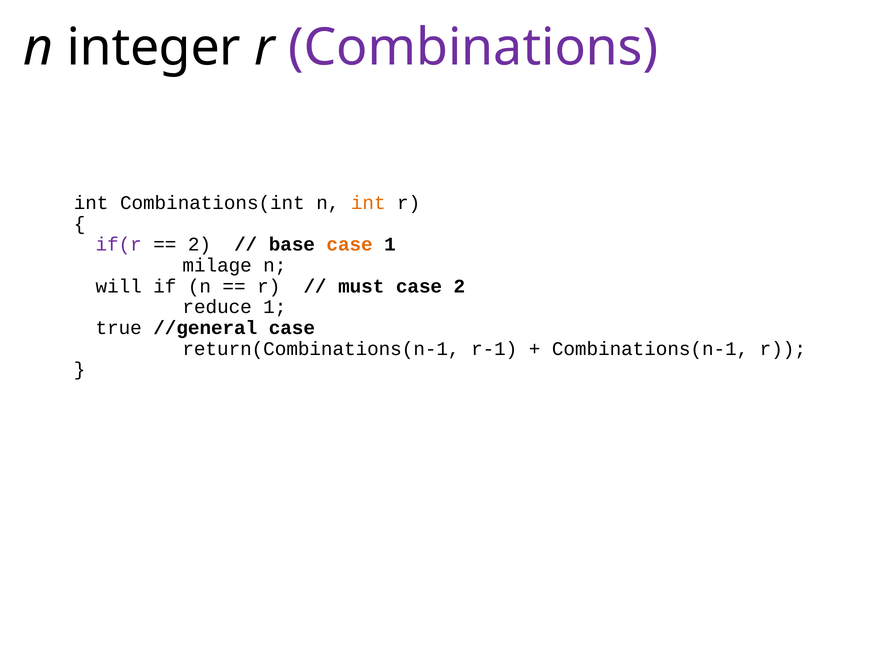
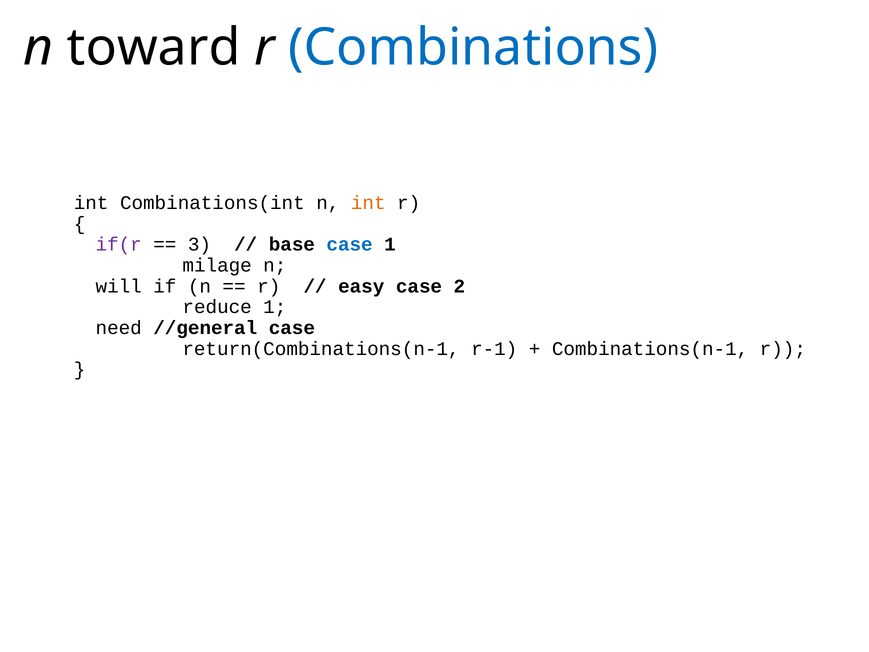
integer: integer -> toward
Combinations colour: purple -> blue
2 at (199, 245): 2 -> 3
case at (350, 245) colour: orange -> blue
must: must -> easy
true: true -> need
